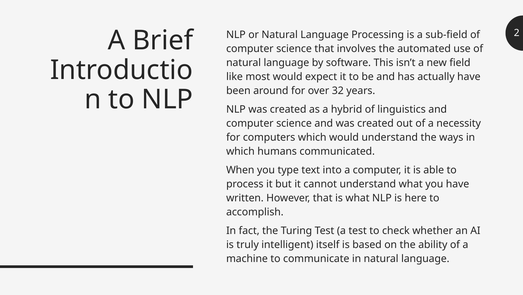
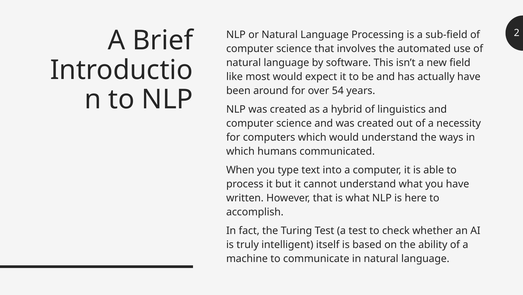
32: 32 -> 54
